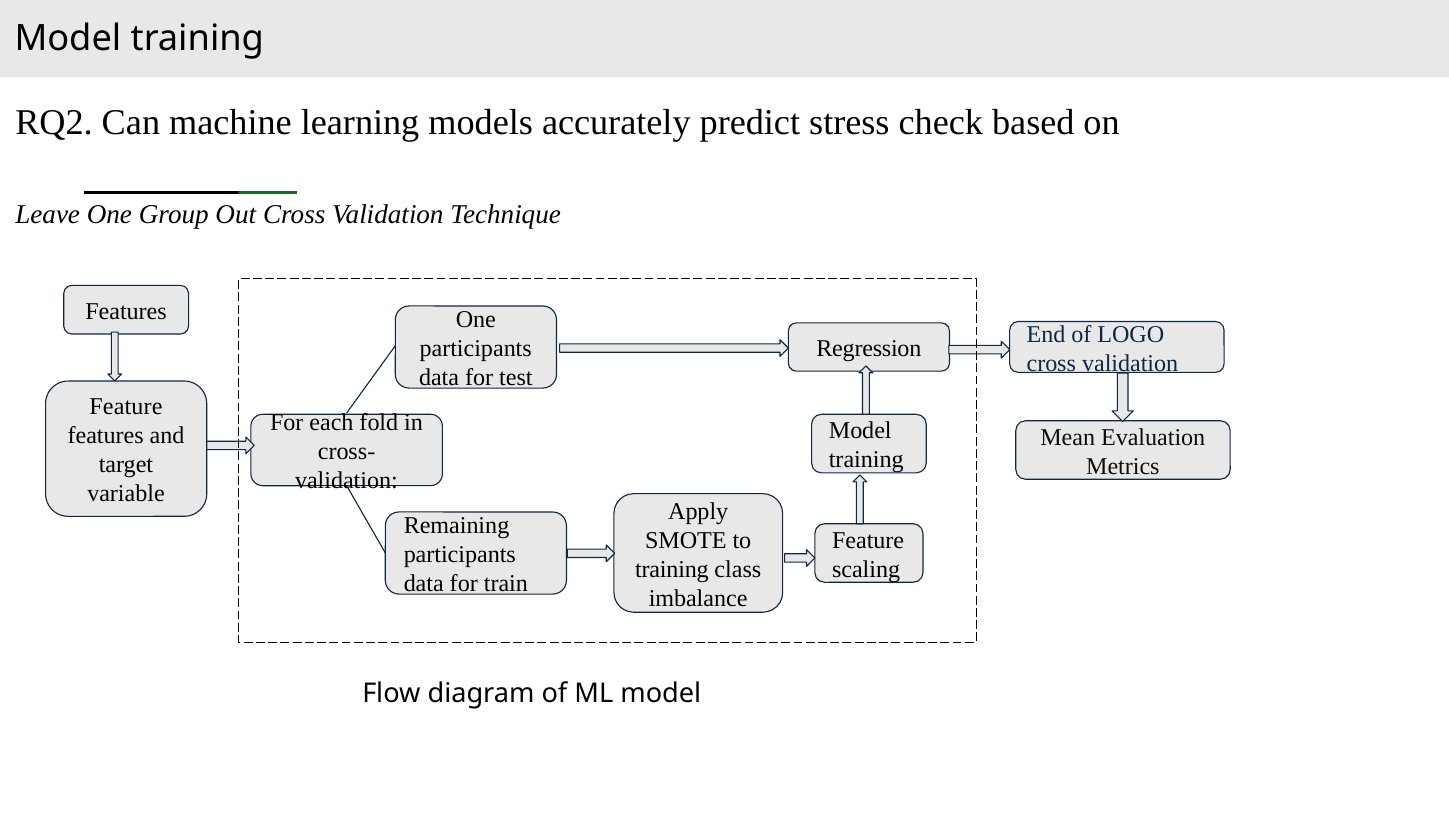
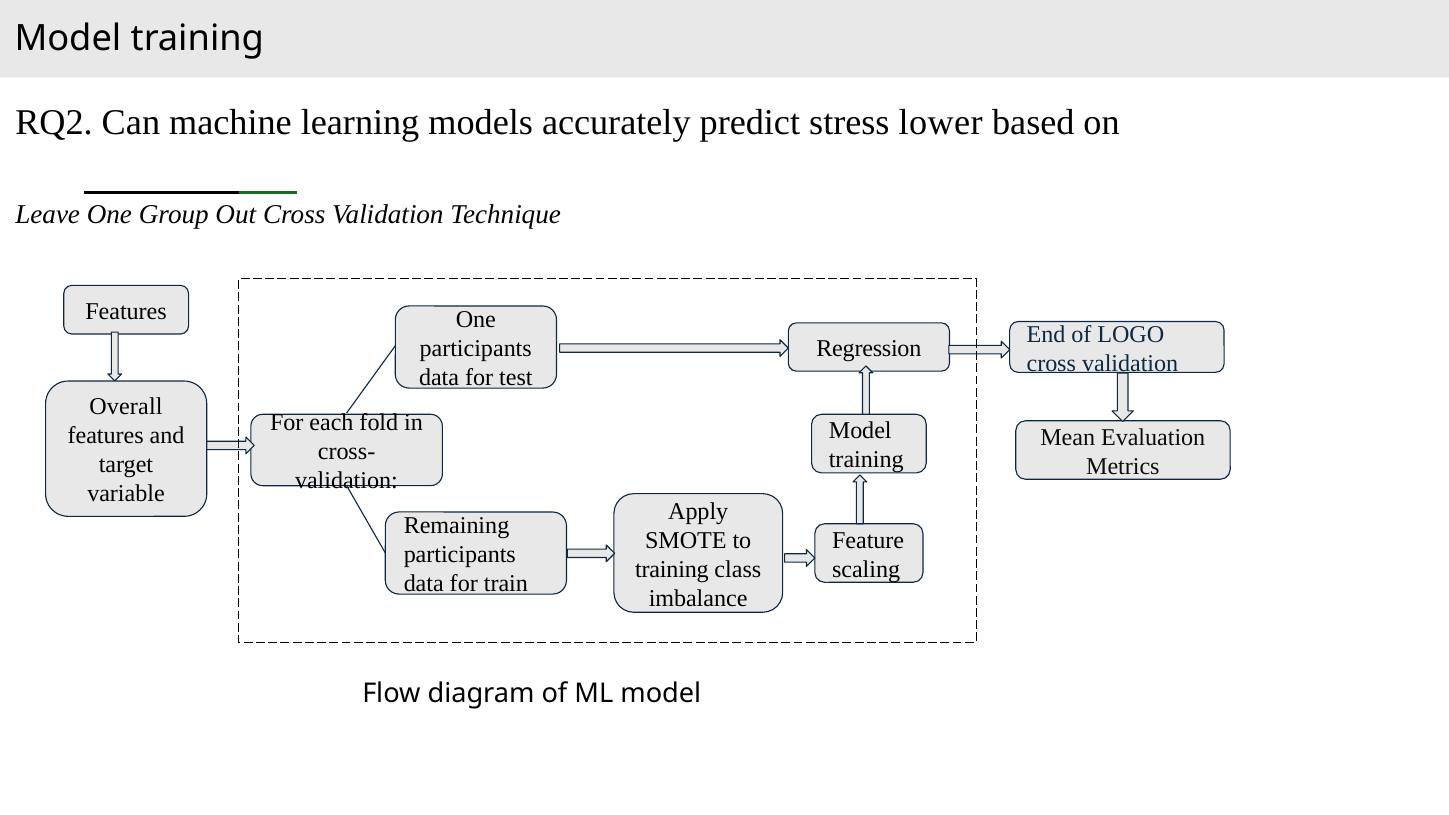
check: check -> lower
Feature at (126, 407): Feature -> Overall
